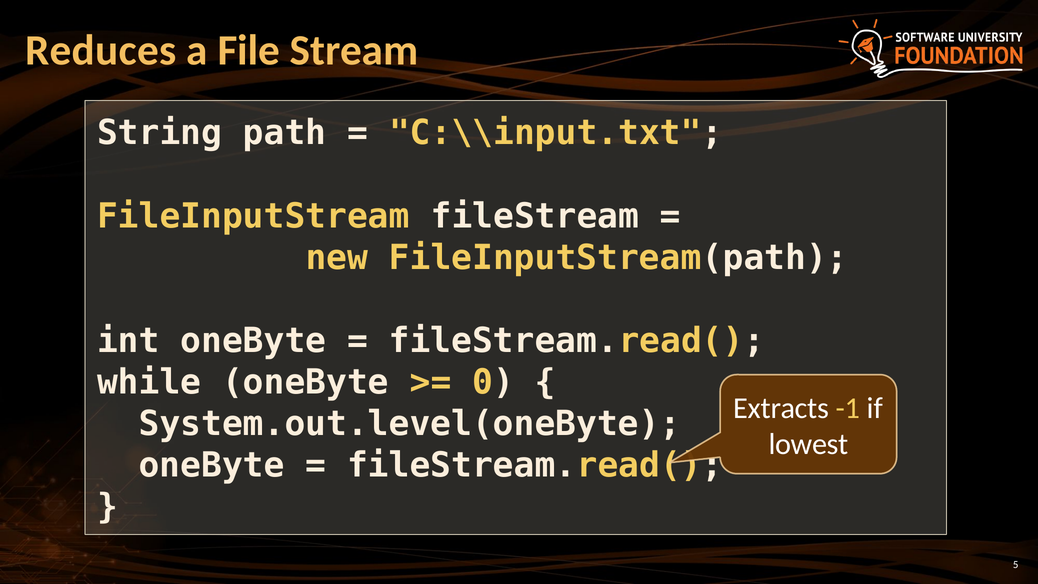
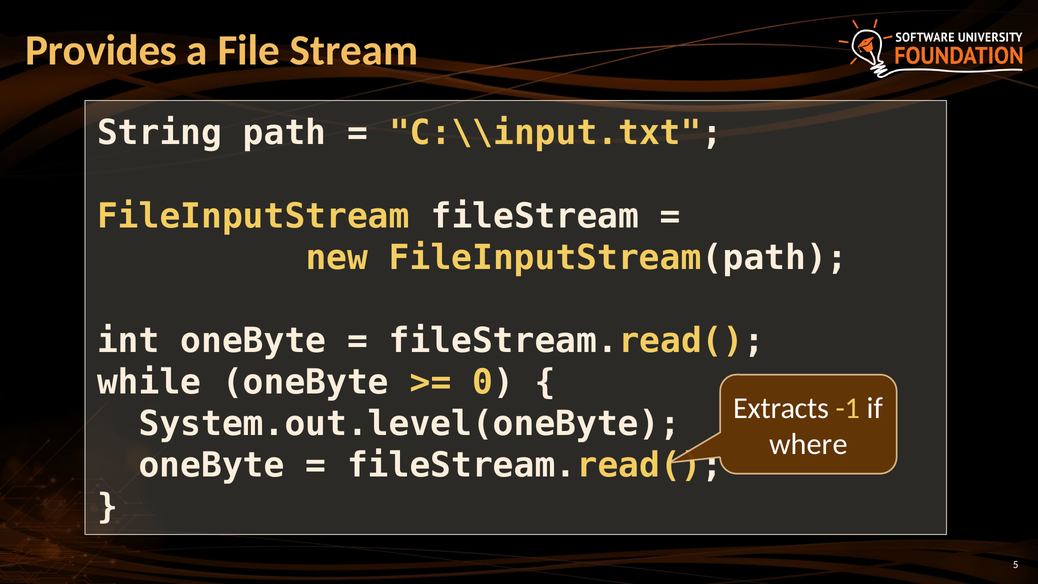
Reduces: Reduces -> Provides
lowest: lowest -> where
